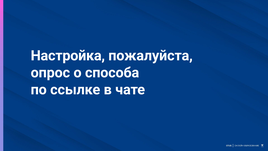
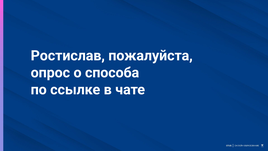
Настройка: Настройка -> Ростислав
